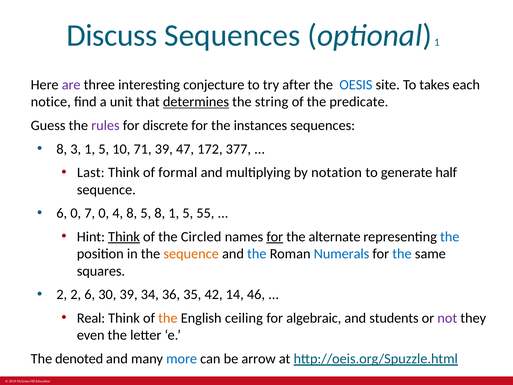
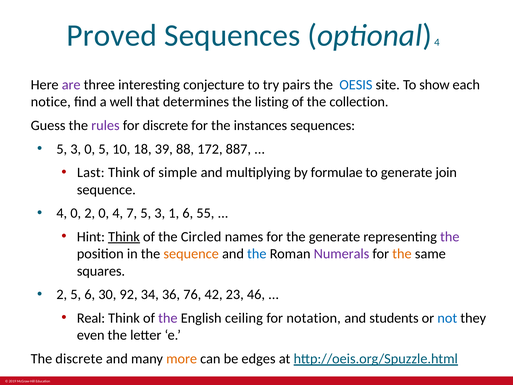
Discuss: Discuss -> Proved
optional 1: 1 -> 4
after: after -> pairs
takes: takes -> show
unit: unit -> well
determines underline: present -> none
string: string -> listing
predicate: predicate -> collection
8 at (62, 149): 8 -> 5
3 1: 1 -> 0
71: 71 -> 18
47: 47 -> 88
377: 377 -> 887
formal: formal -> simple
notation: notation -> formulae
half: half -> join
6 at (62, 213): 6 -> 4
0 7: 7 -> 2
4 8: 8 -> 7
8 at (160, 213): 8 -> 3
5 at (188, 213): 5 -> 6
for at (275, 237) underline: present -> none
the alternate: alternate -> generate
the at (450, 237) colour: blue -> purple
Numerals colour: blue -> purple
the at (402, 254) colour: blue -> orange
2 2: 2 -> 5
30 39: 39 -> 92
35: 35 -> 76
14: 14 -> 23
the at (168, 318) colour: orange -> purple
algebraic: algebraic -> notation
not colour: purple -> blue
The denoted: denoted -> discrete
more colour: blue -> orange
arrow: arrow -> edges
